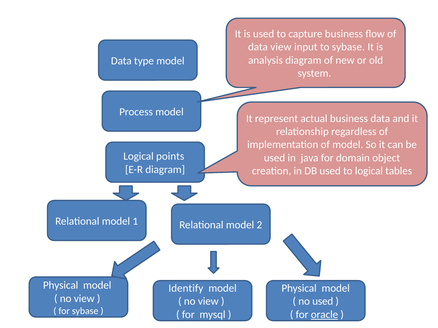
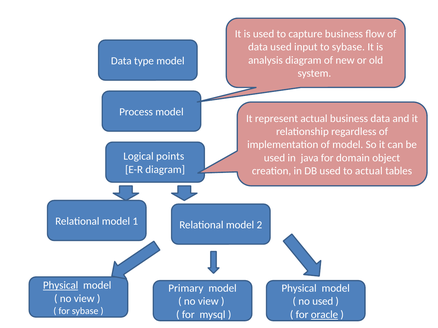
data view: view -> used
to logical: logical -> actual
Physical at (61, 286) underline: none -> present
Identify: Identify -> Primary
